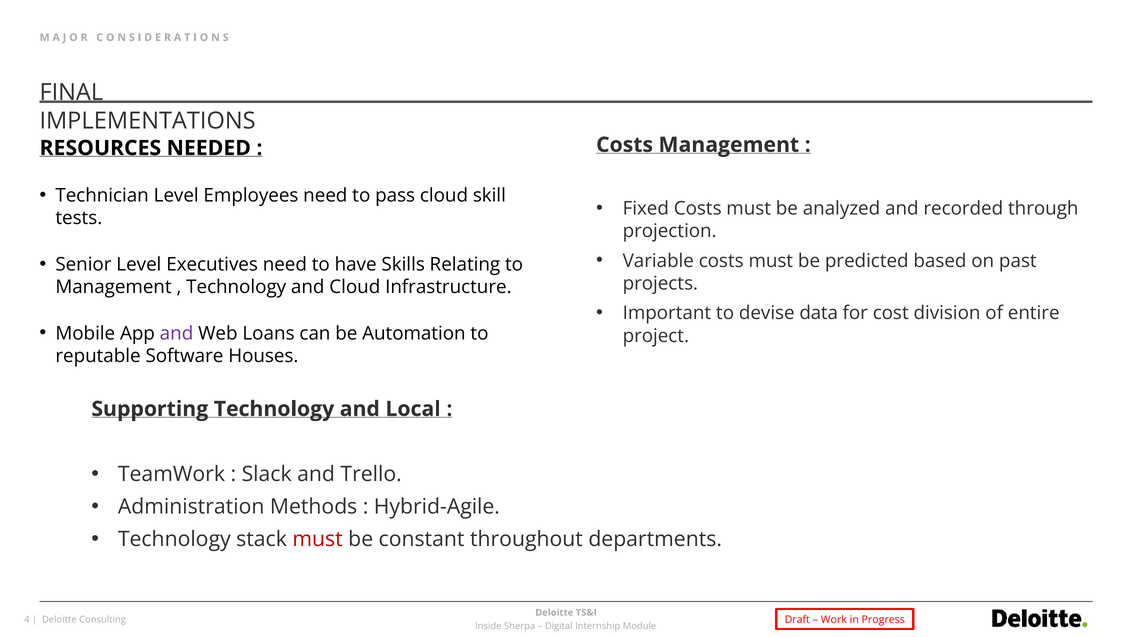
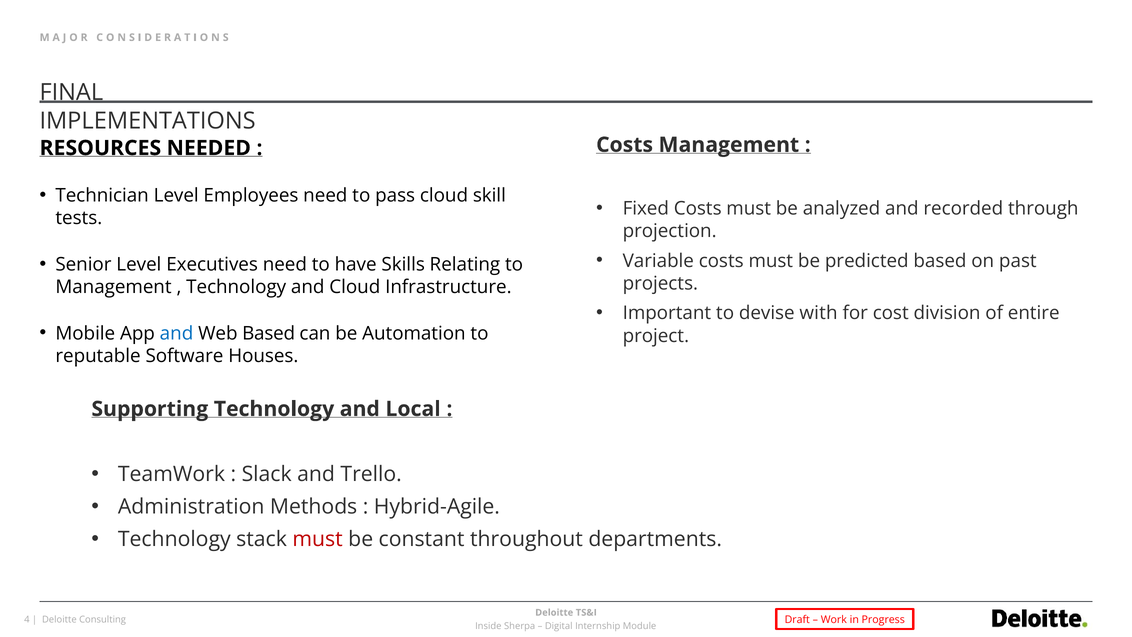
data: data -> with
and at (177, 333) colour: purple -> blue
Web Loans: Loans -> Based
